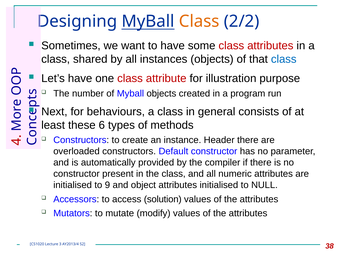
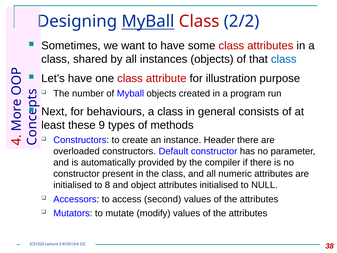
Class at (199, 21) colour: orange -> red
6: 6 -> 9
9: 9 -> 8
solution: solution -> second
